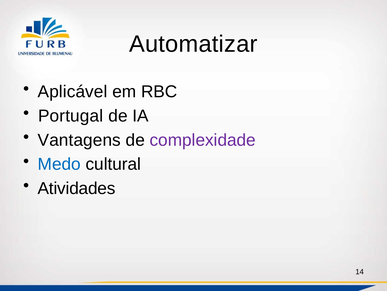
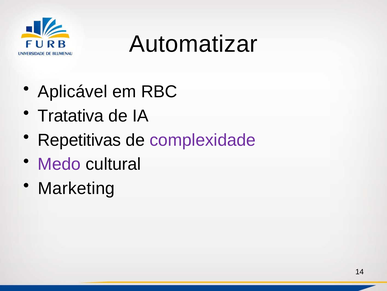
Portugal: Portugal -> Tratativa
Vantagens: Vantagens -> Repetitivas
Medo colour: blue -> purple
Atividades: Atividades -> Marketing
